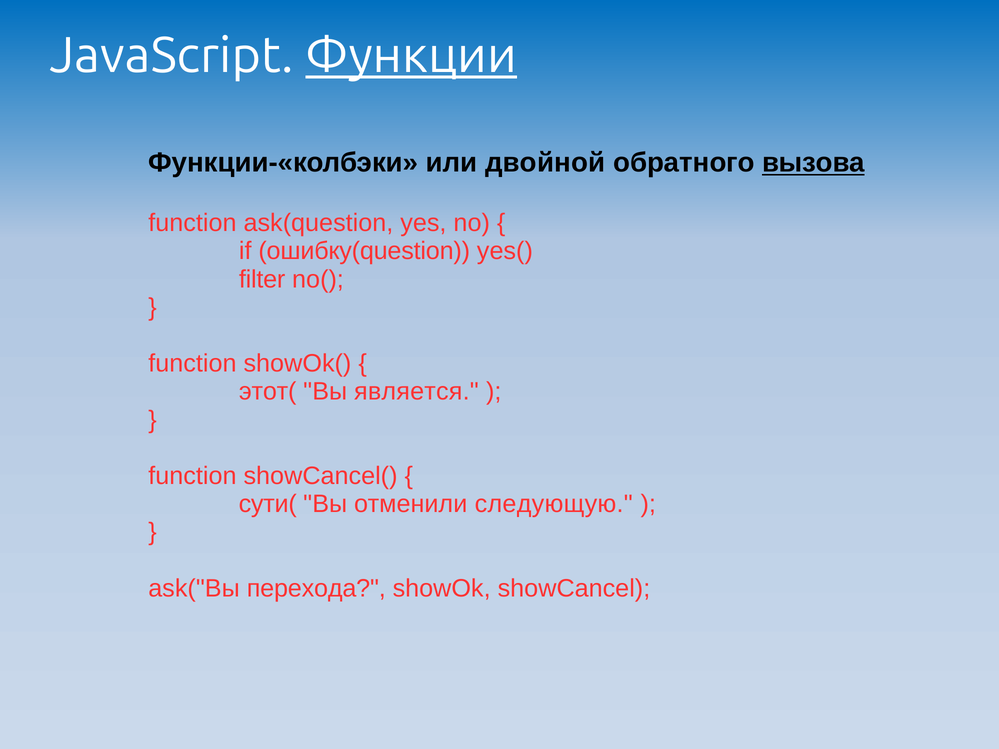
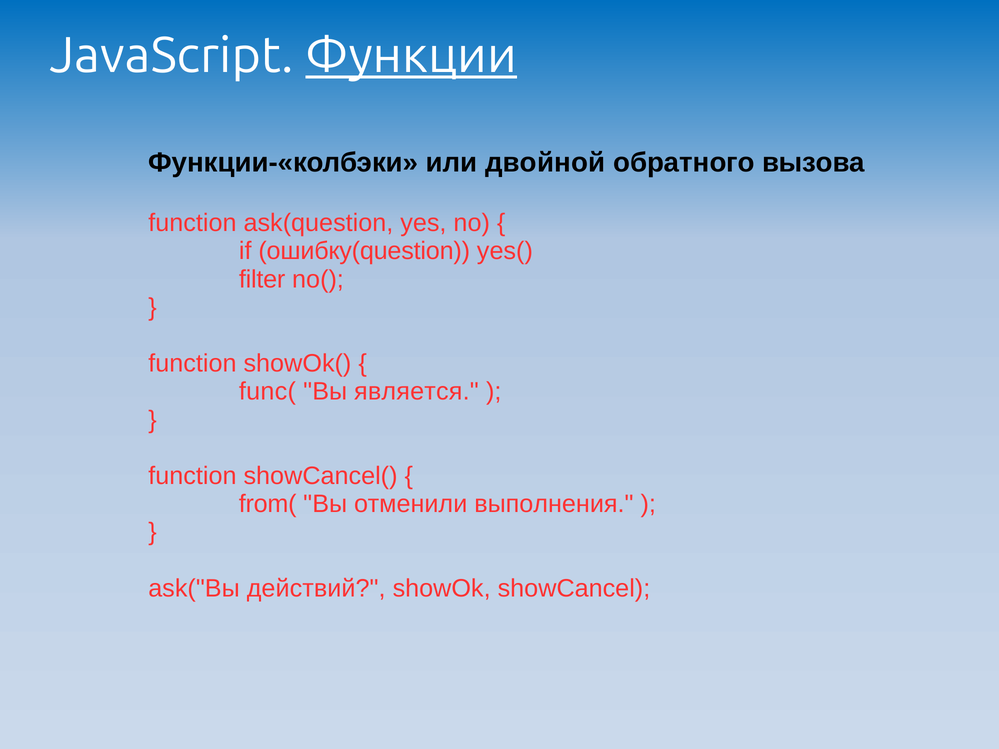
вызова underline: present -> none
этот(: этот( -> func(
сути(: сути( -> from(
следующую: следующую -> выполнения
перехода: перехода -> действий
